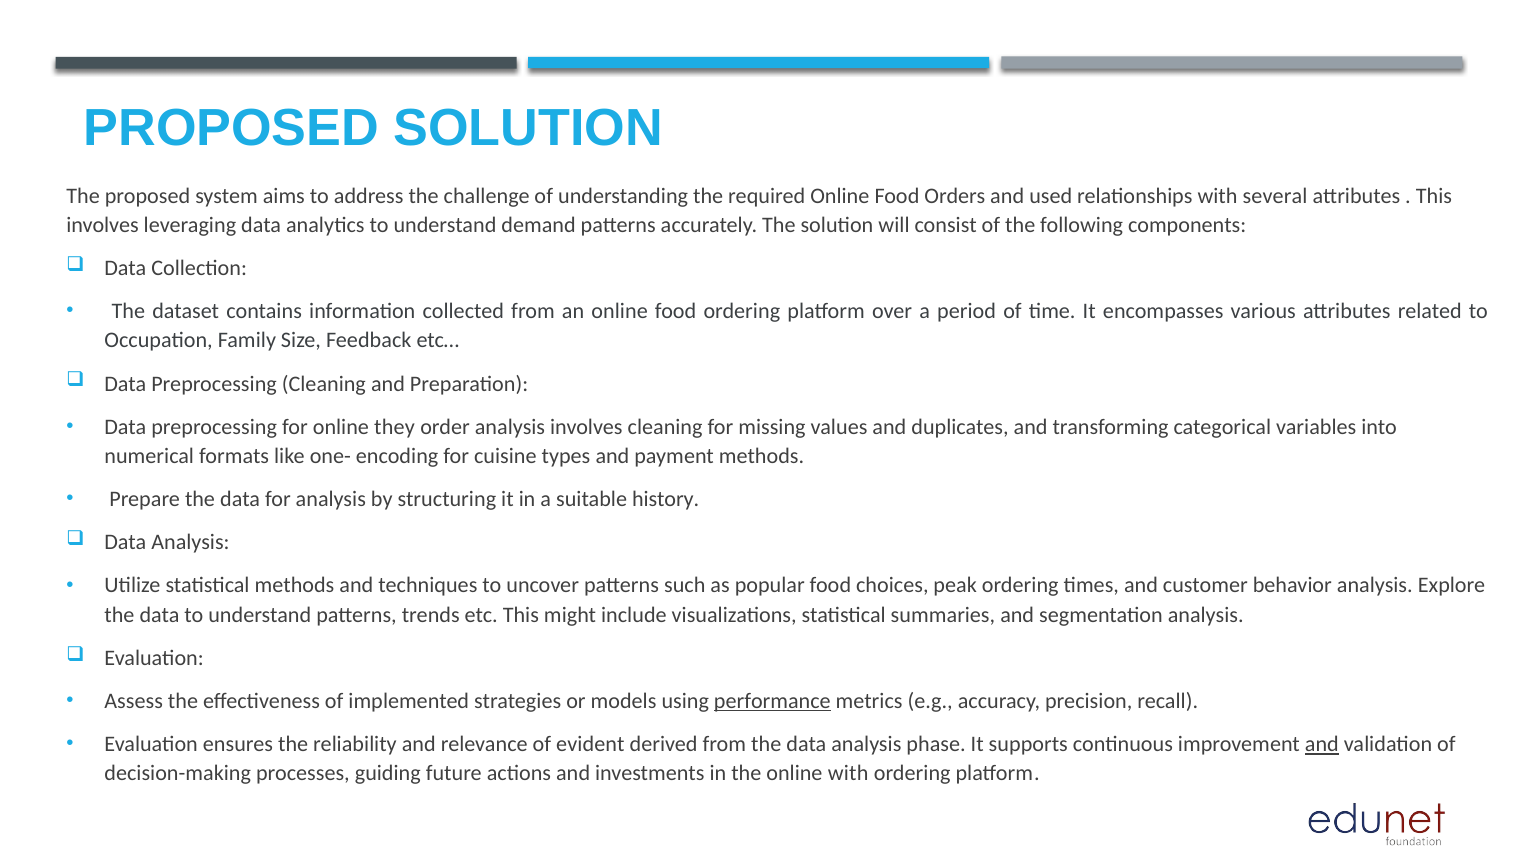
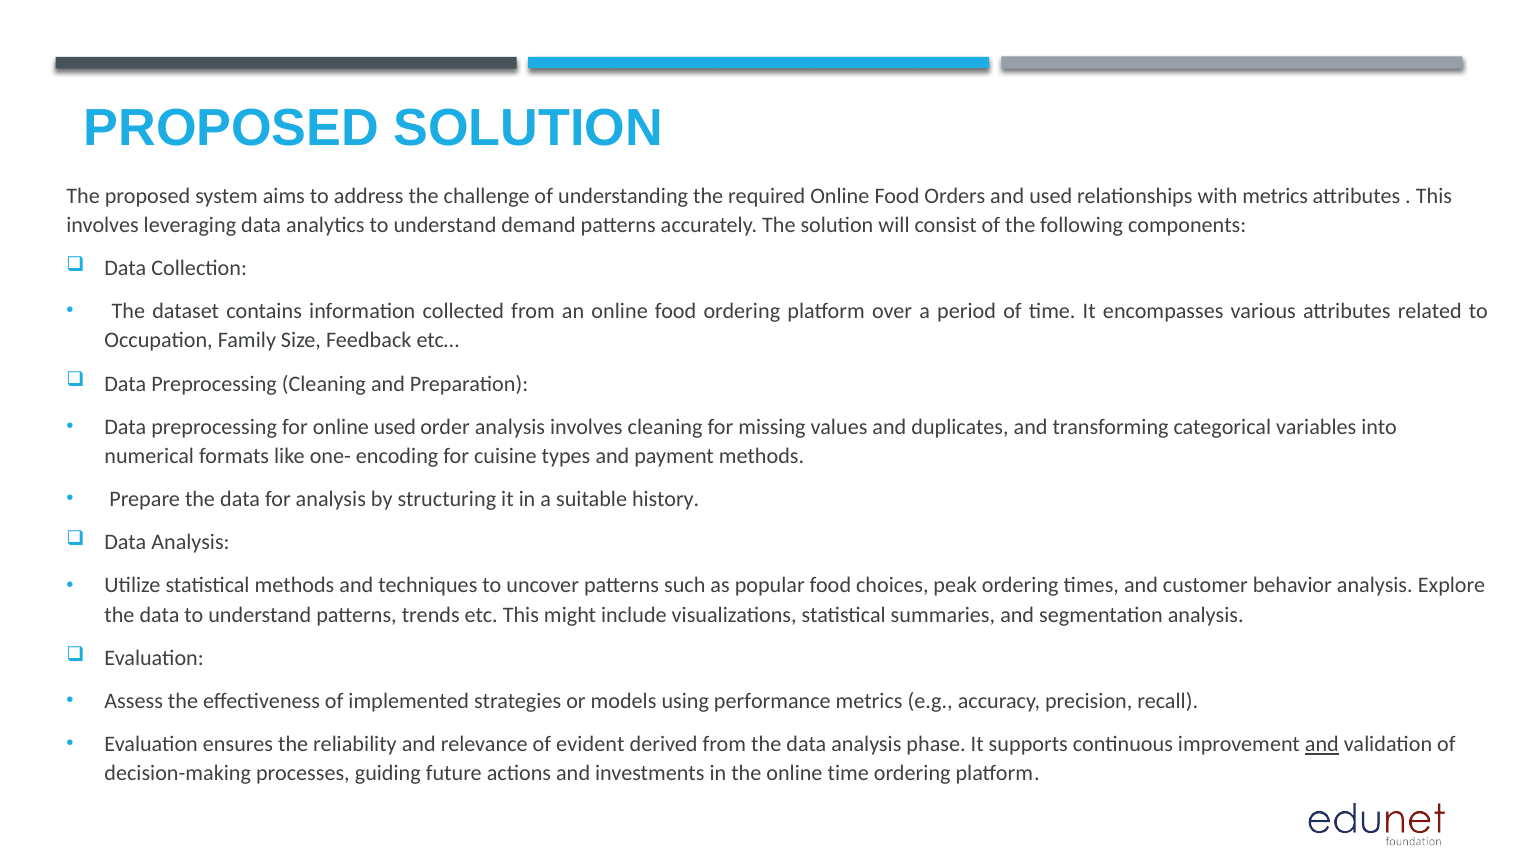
with several: several -> metrics
online they: they -> used
performance underline: present -> none
online with: with -> time
